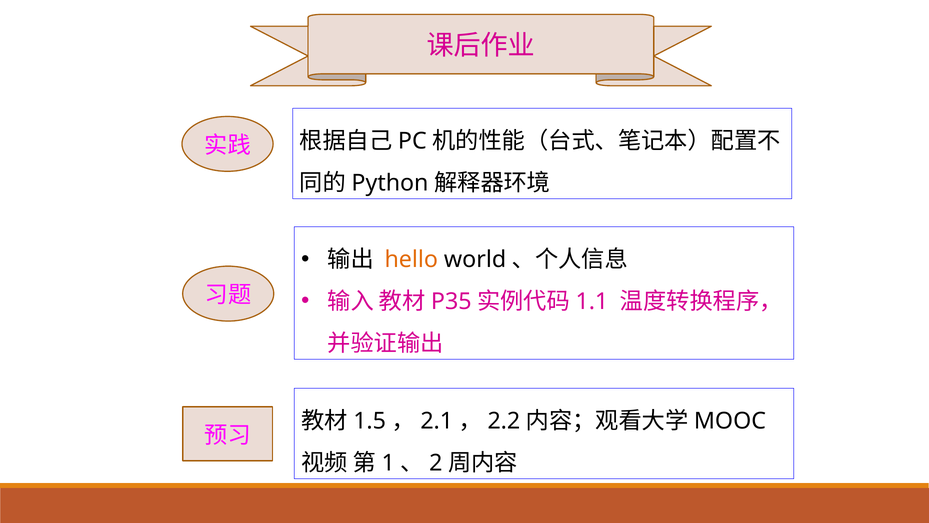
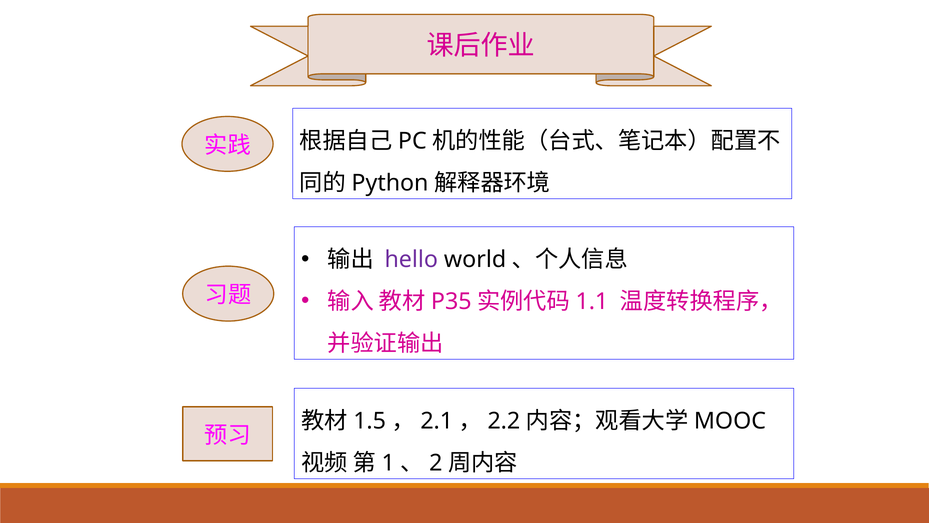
hello colour: orange -> purple
